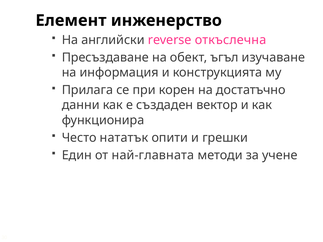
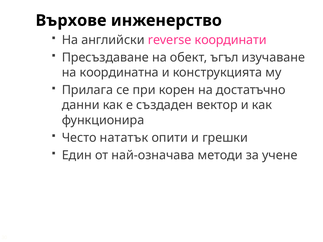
Елемент: Елемент -> Върхове
откъслечна: откъслечна -> координати
информация: информация -> координатна
най-главната: най-главната -> най-означава
